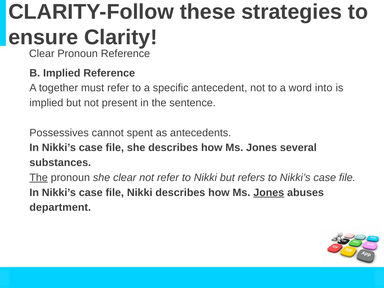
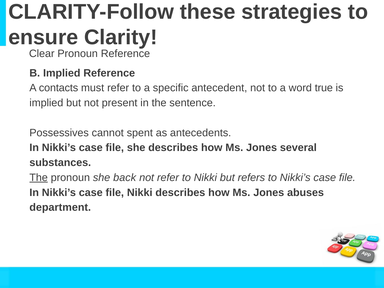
together: together -> contacts
into: into -> true
she clear: clear -> back
Jones at (269, 193) underline: present -> none
